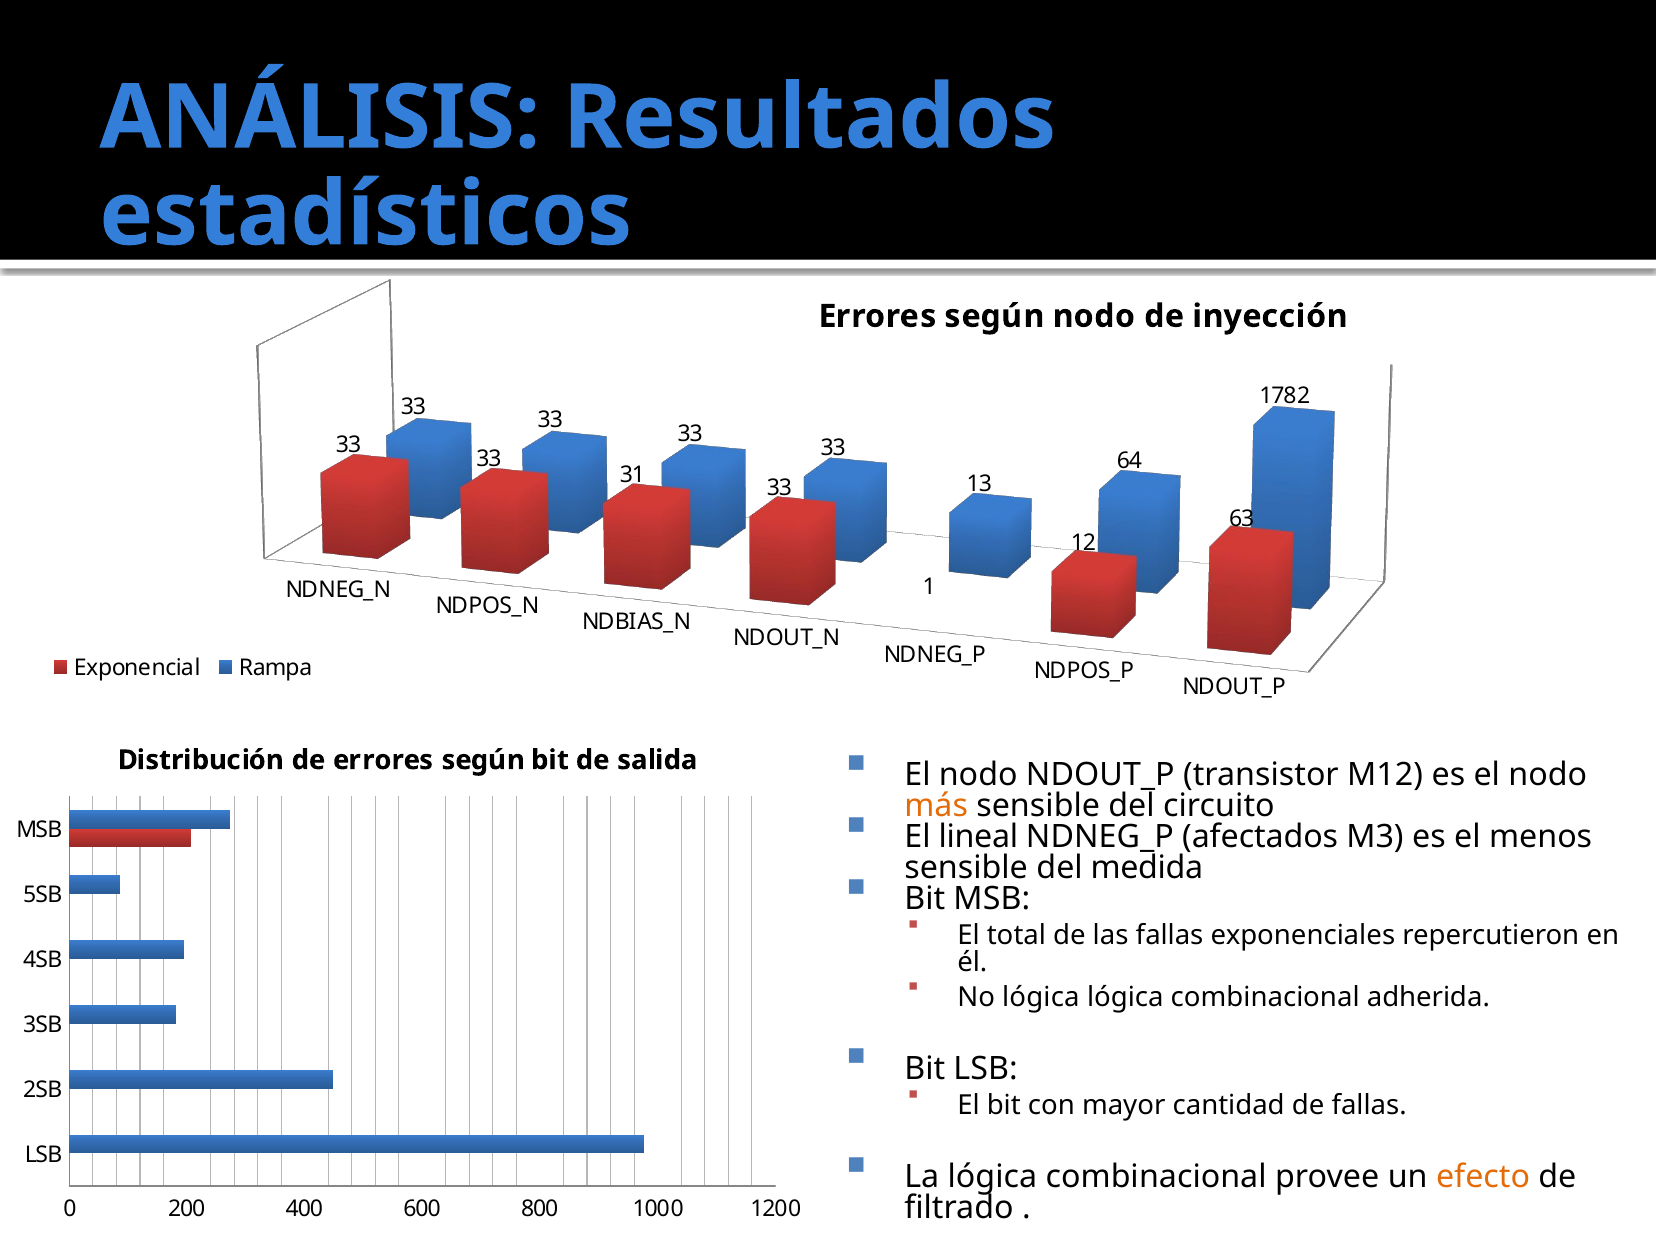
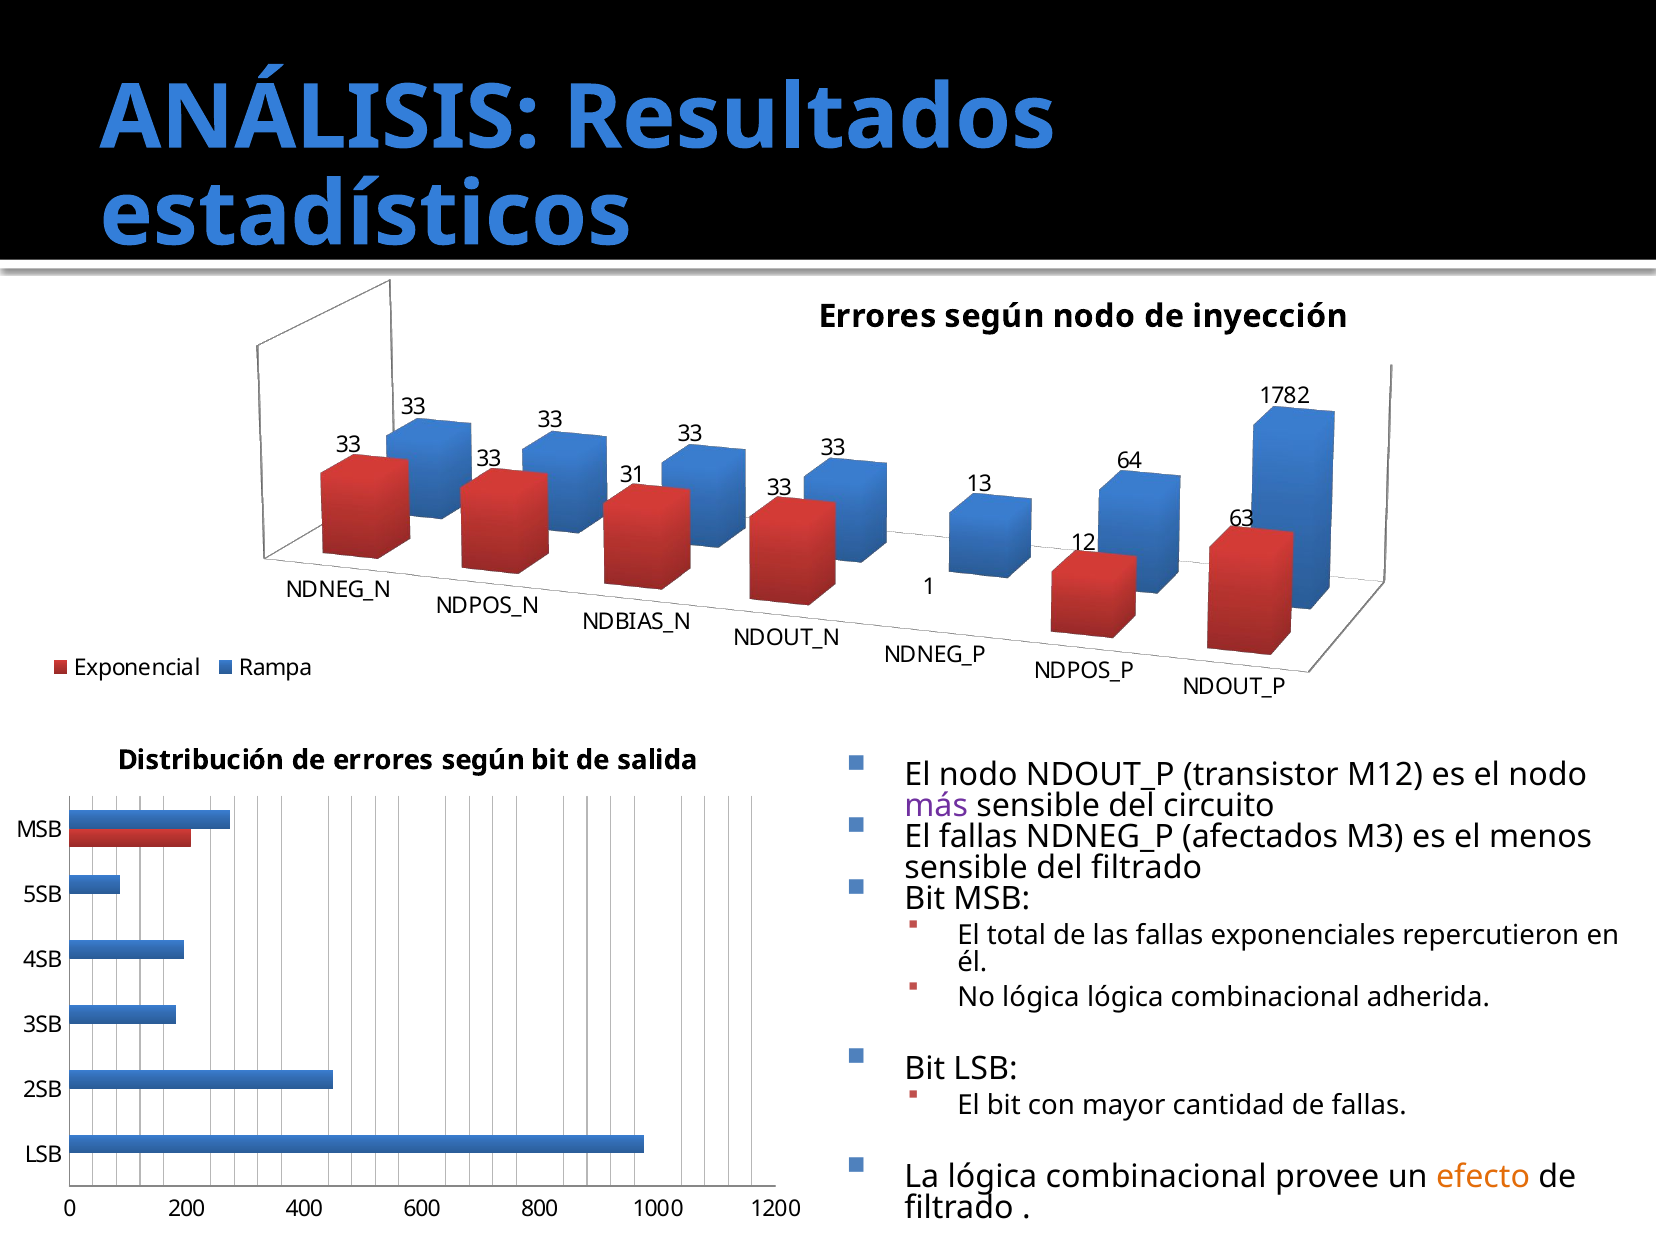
más colour: orange -> purple
El lineal: lineal -> fallas
del medida: medida -> filtrado
